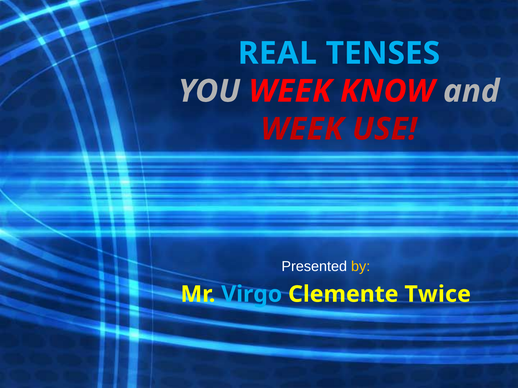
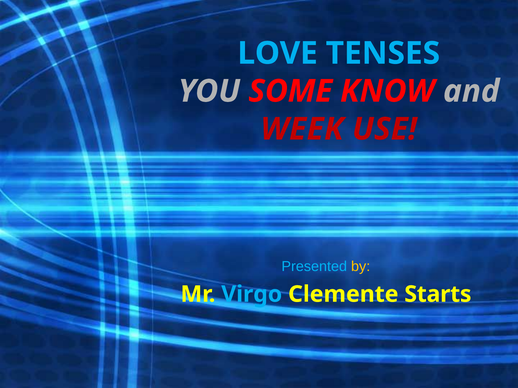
REAL: REAL -> LOVE
YOU WEEK: WEEK -> SOME
Presented colour: white -> light blue
Twice: Twice -> Starts
